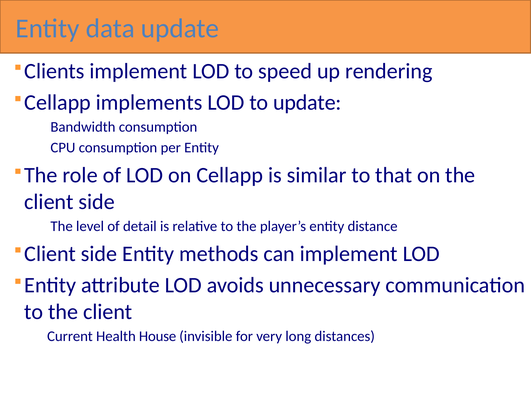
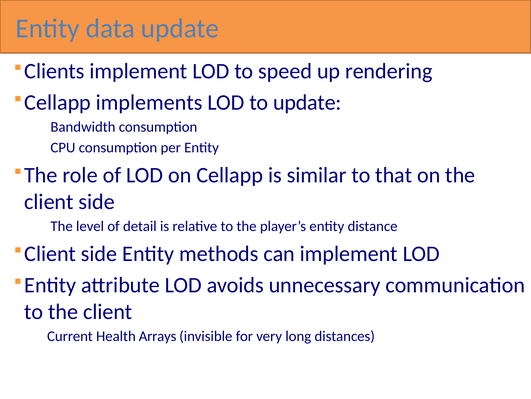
House: House -> Arrays
